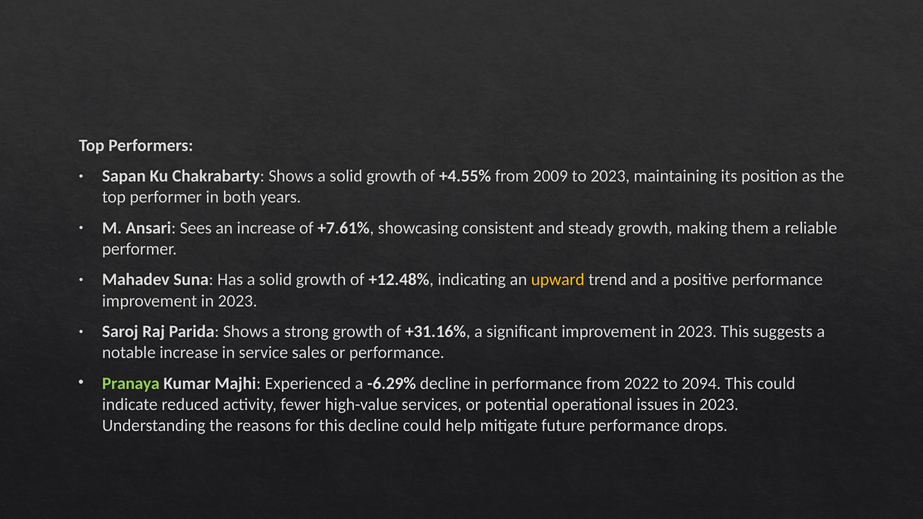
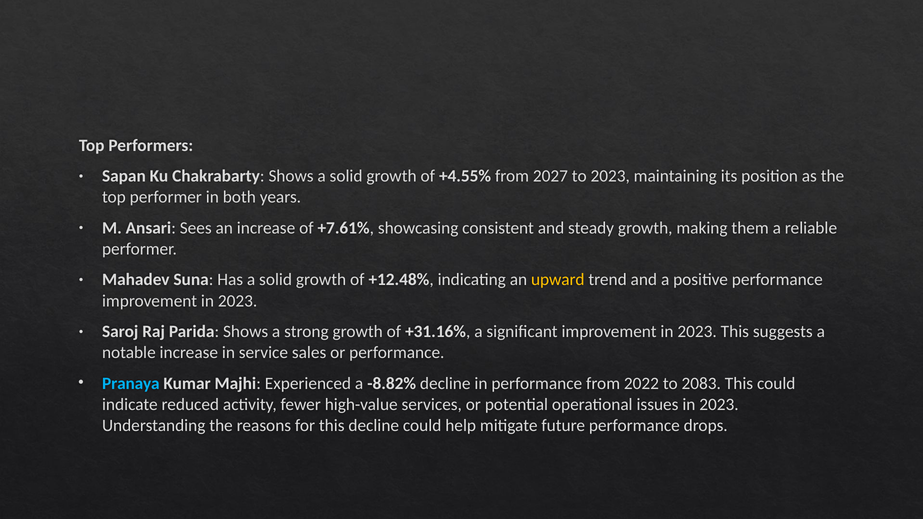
2009: 2009 -> 2027
Pranaya colour: light green -> light blue
-6.29%: -6.29% -> -8.82%
2094: 2094 -> 2083
